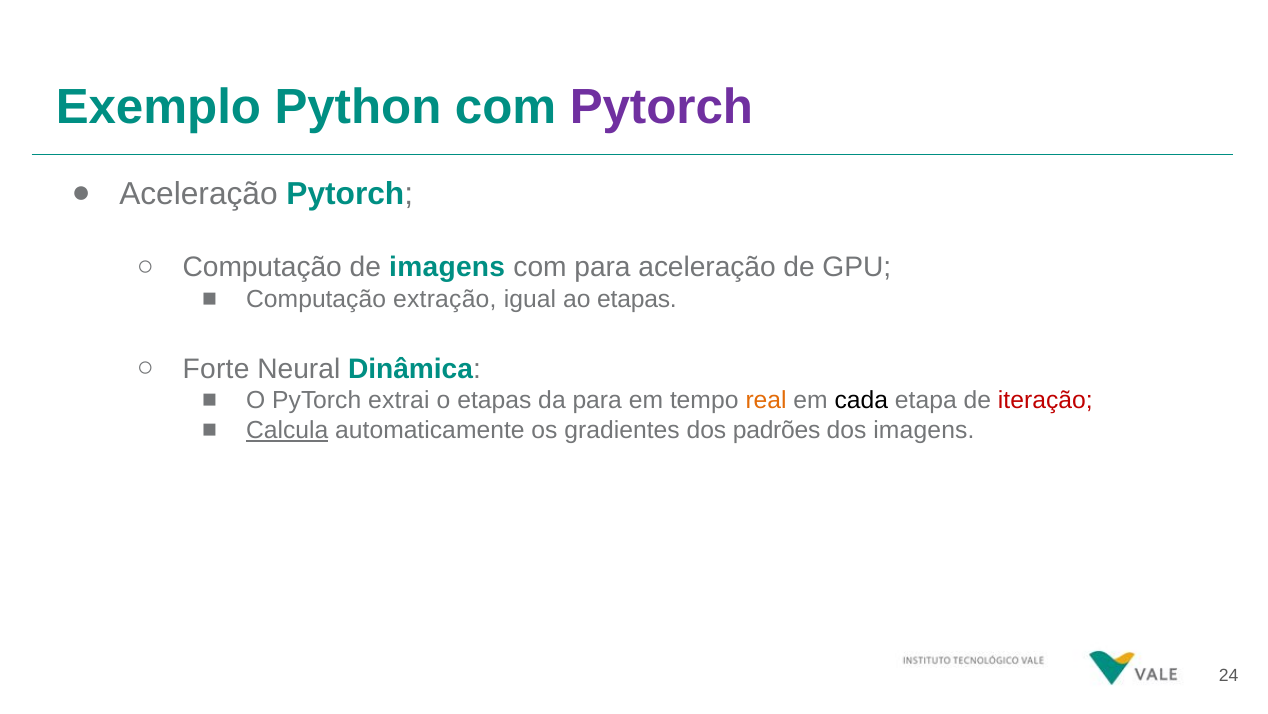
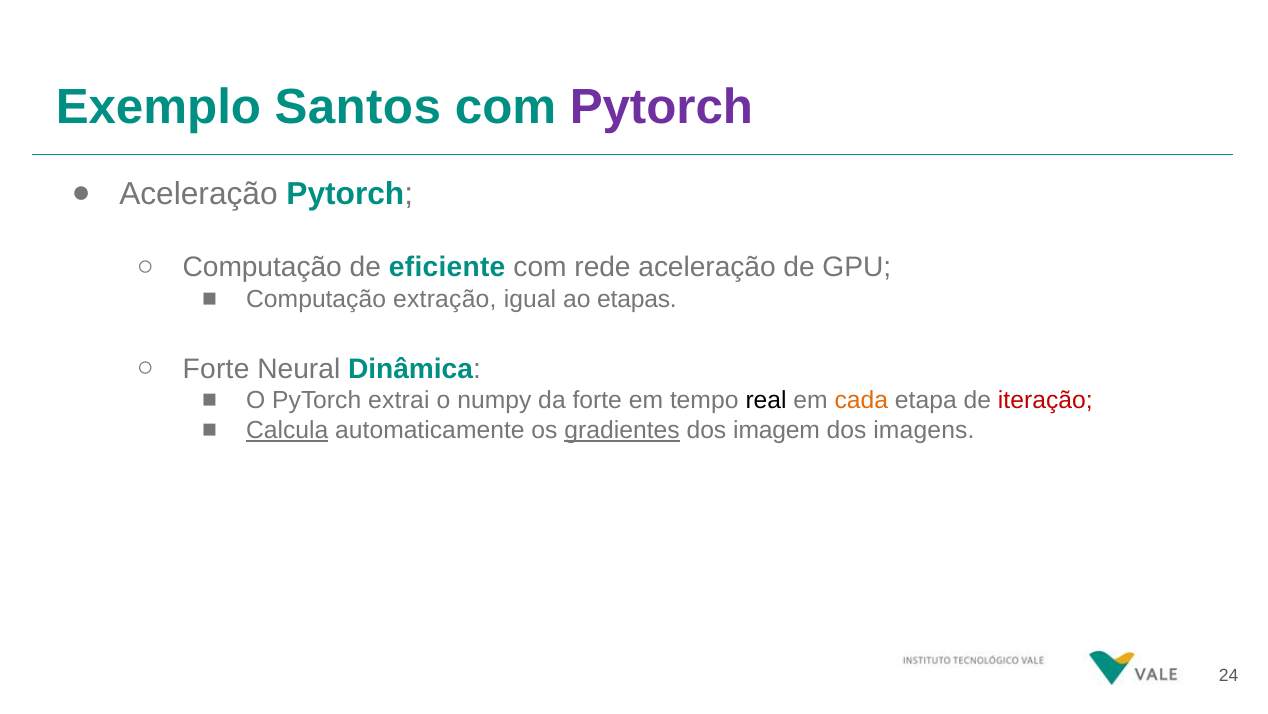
Python: Python -> Santos
de imagens: imagens -> eficiente
com para: para -> rede
o etapas: etapas -> numpy
da para: para -> forte
real colour: orange -> black
cada colour: black -> orange
gradientes underline: none -> present
padrões: padrões -> imagem
